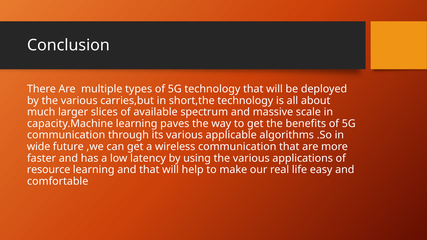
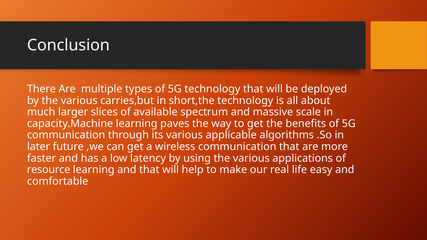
wide: wide -> later
